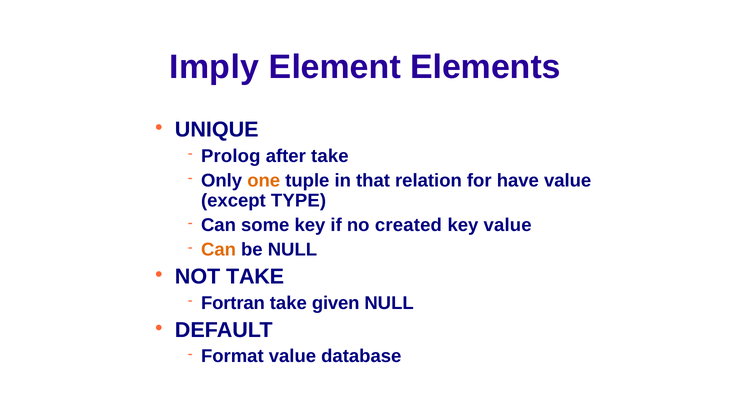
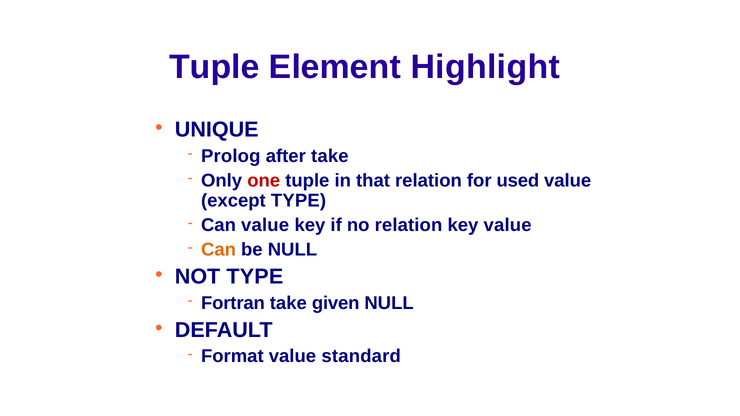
Imply at (214, 67): Imply -> Tuple
Elements: Elements -> Highlight
one colour: orange -> red
have: have -> used
Can some: some -> value
no created: created -> relation
NOT TAKE: TAKE -> TYPE
database: database -> standard
